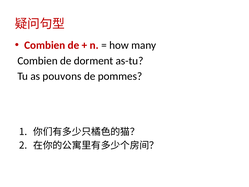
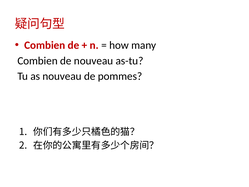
de dorment: dorment -> nouveau
as pouvons: pouvons -> nouveau
